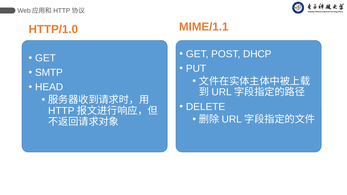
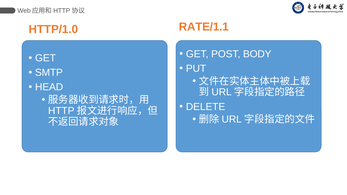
MIME/1.1: MIME/1.1 -> RATE/1.1
DHCP: DHCP -> BODY
